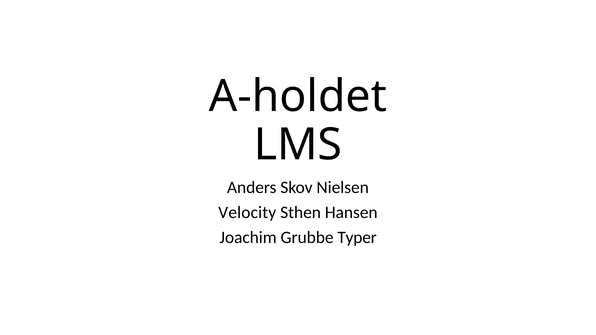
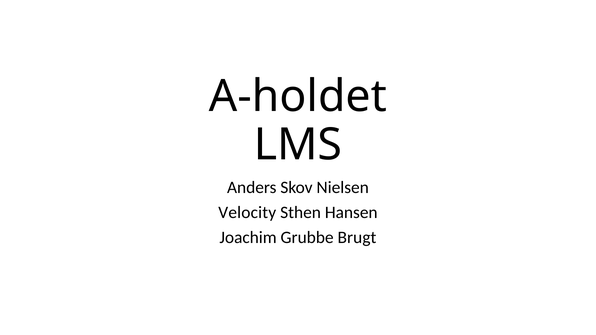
Typer: Typer -> Brugt
